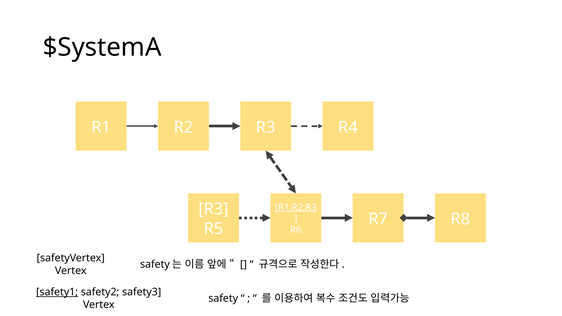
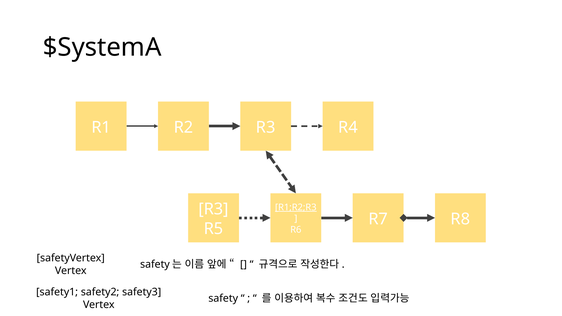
safety1 underline: present -> none
